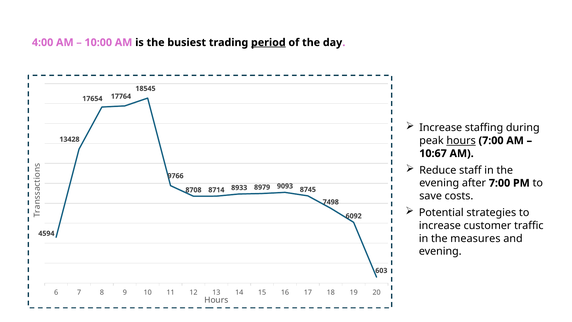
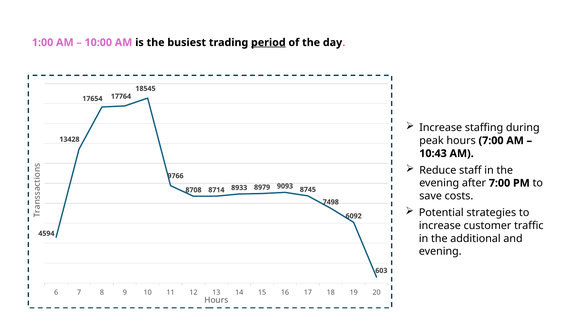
4:00: 4:00 -> 1:00
hours at (461, 140) underline: present -> none
10:67: 10:67 -> 10:43
measures: measures -> additional
